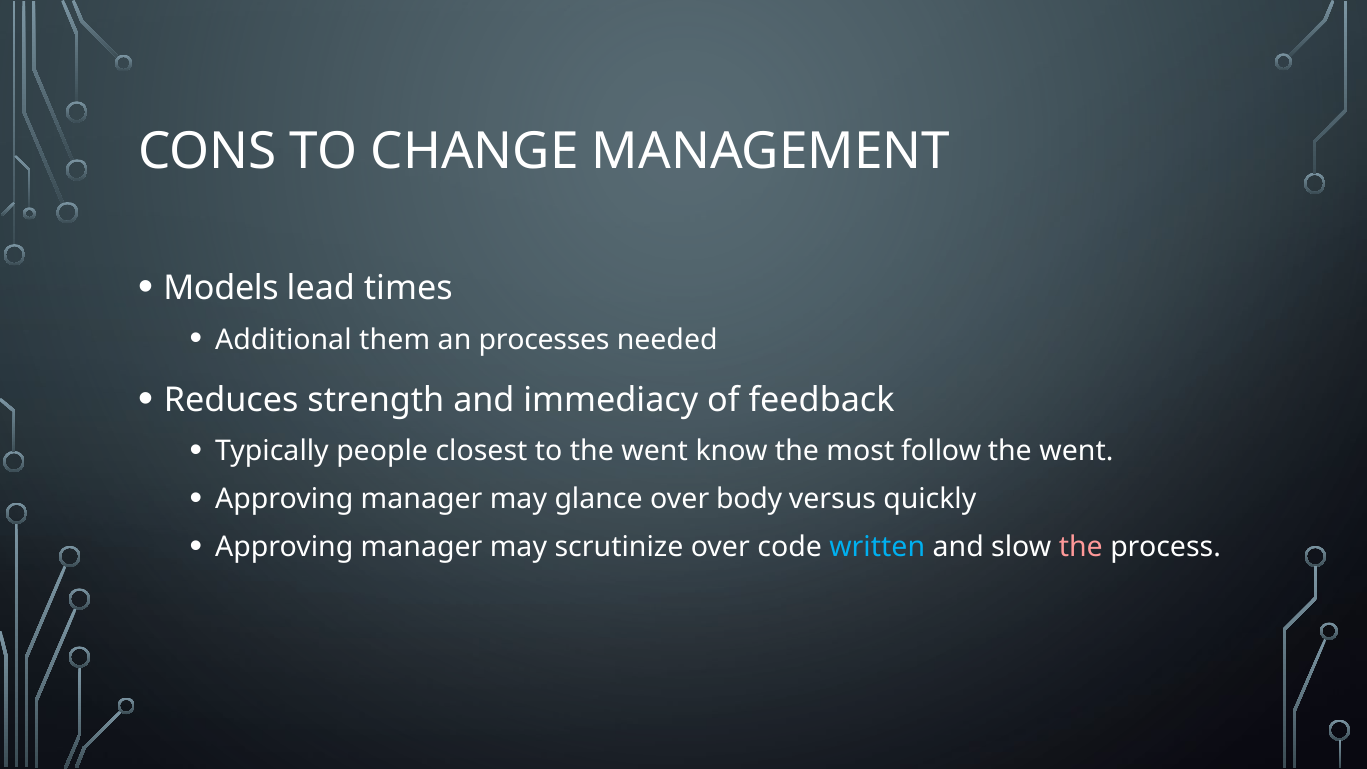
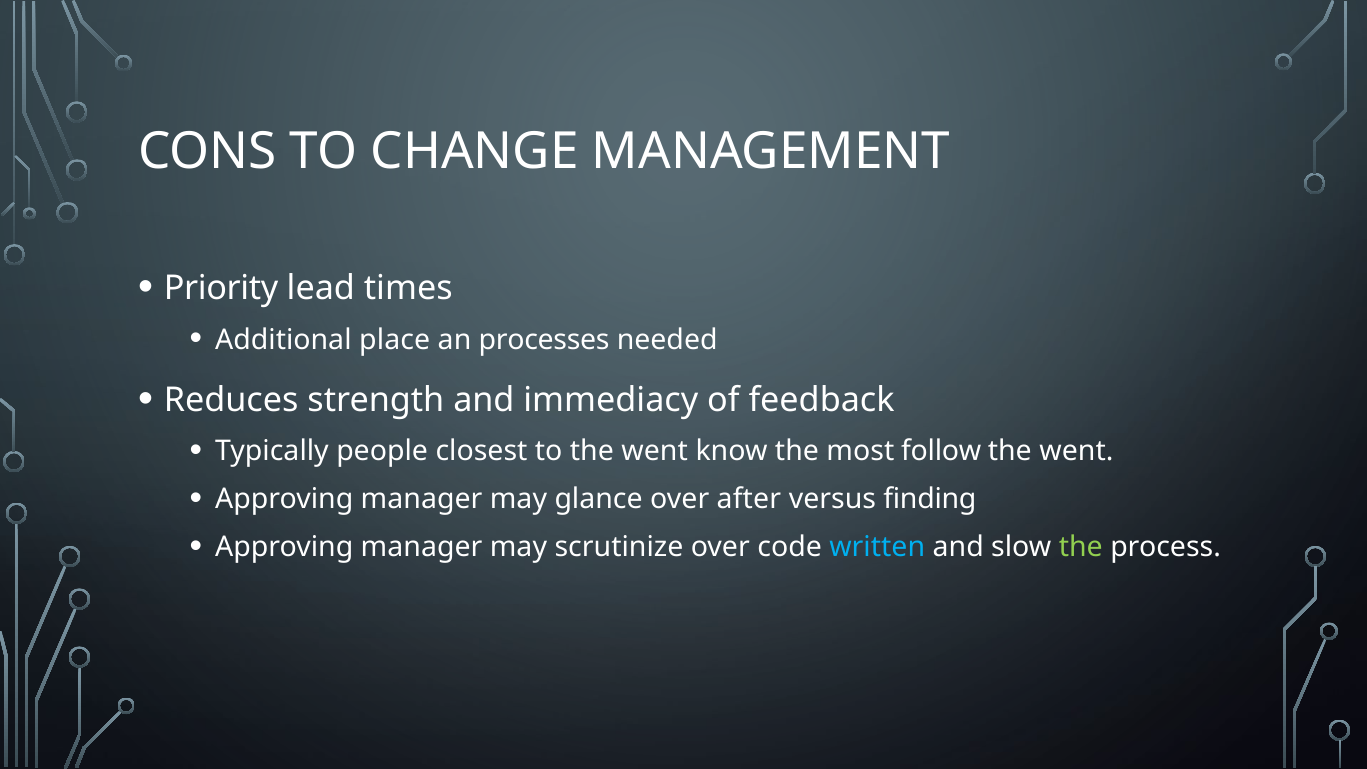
Models: Models -> Priority
them: them -> place
body: body -> after
quickly: quickly -> finding
the at (1081, 547) colour: pink -> light green
